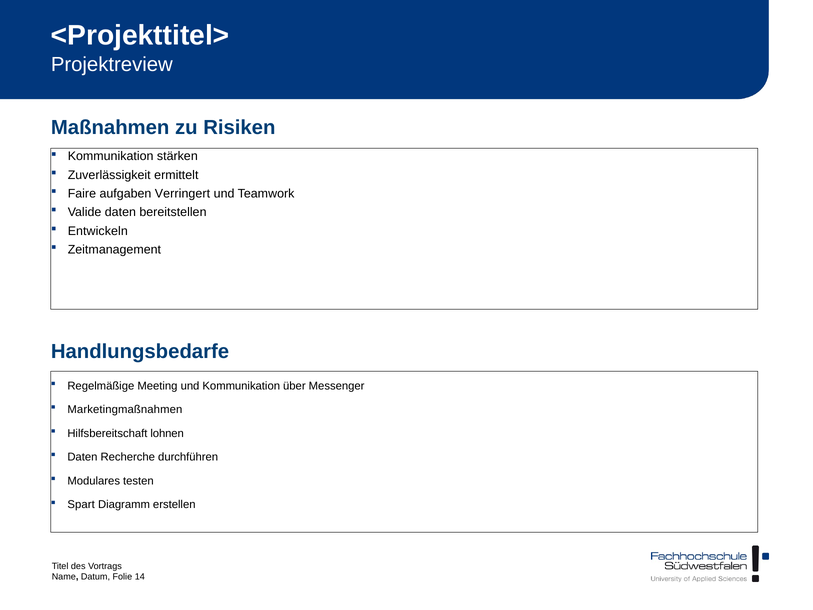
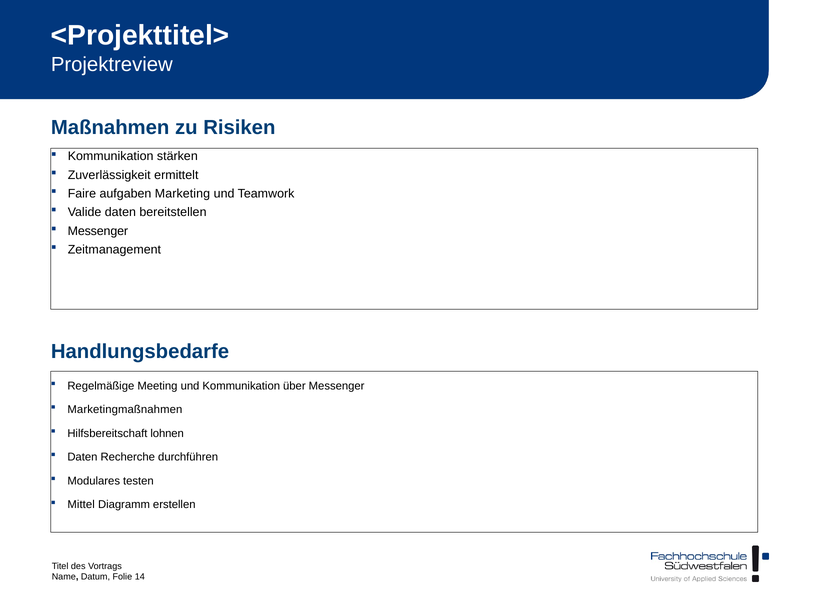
Verringert: Verringert -> Marketing
Entwickeln at (98, 231): Entwickeln -> Messenger
Spart: Spart -> Mittel
